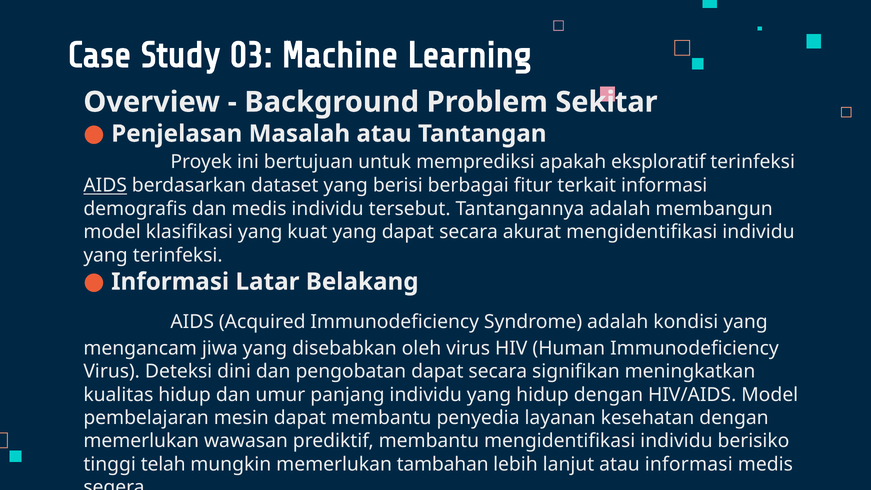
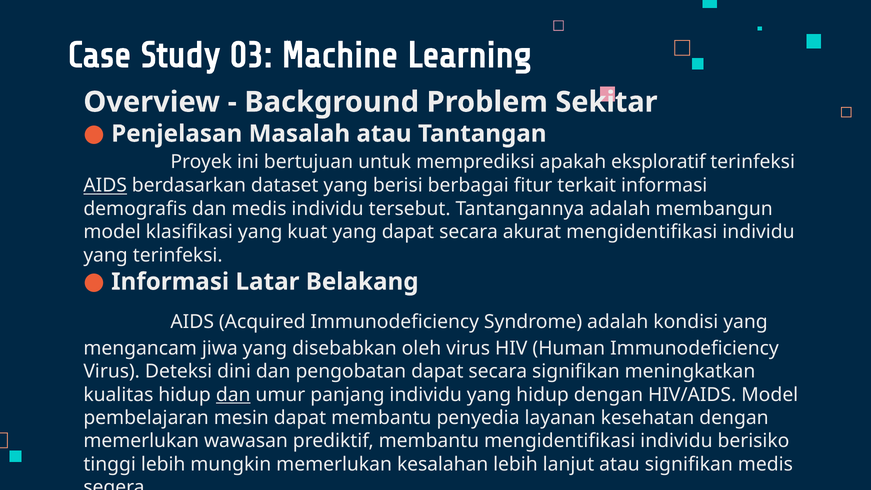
dan at (233, 395) underline: none -> present
tinggi telah: telah -> lebih
tambahan: tambahan -> kesalahan
atau informasi: informasi -> signifikan
